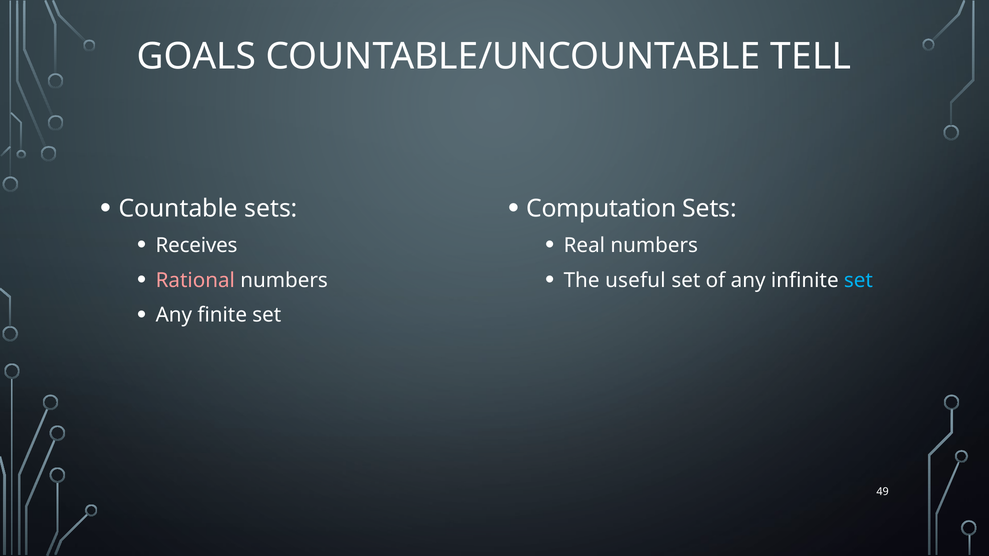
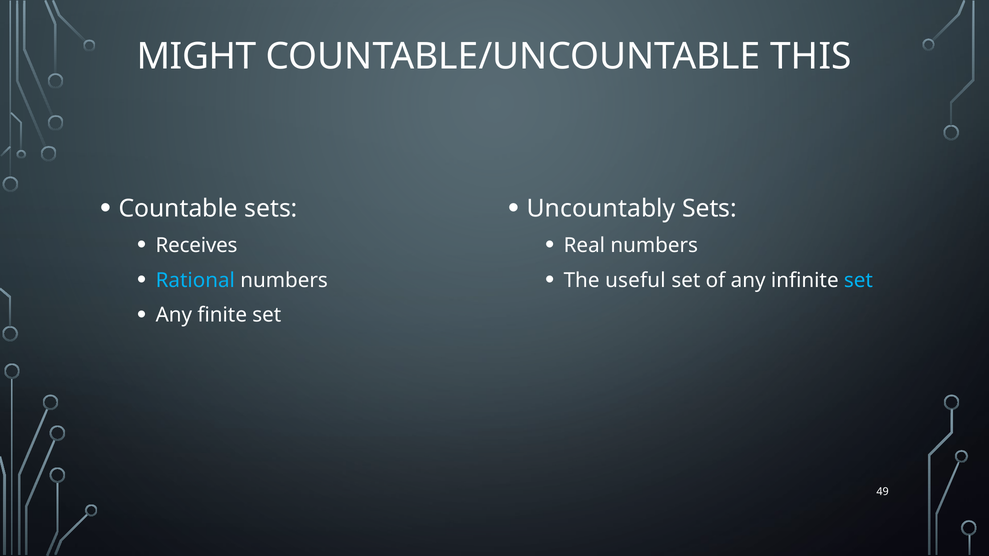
GOALS: GOALS -> MIGHT
TELL: TELL -> THIS
Computation: Computation -> Uncountably
Rational colour: pink -> light blue
